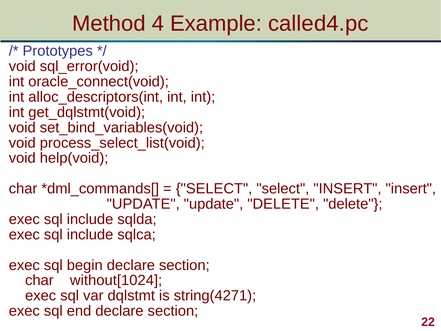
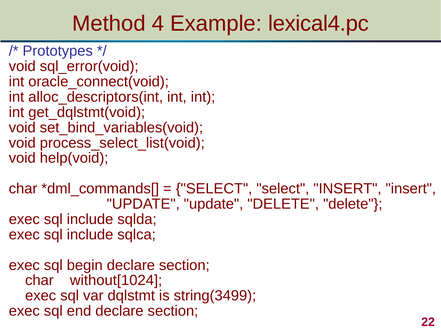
called4.pc: called4.pc -> lexical4.pc
string(4271: string(4271 -> string(3499
